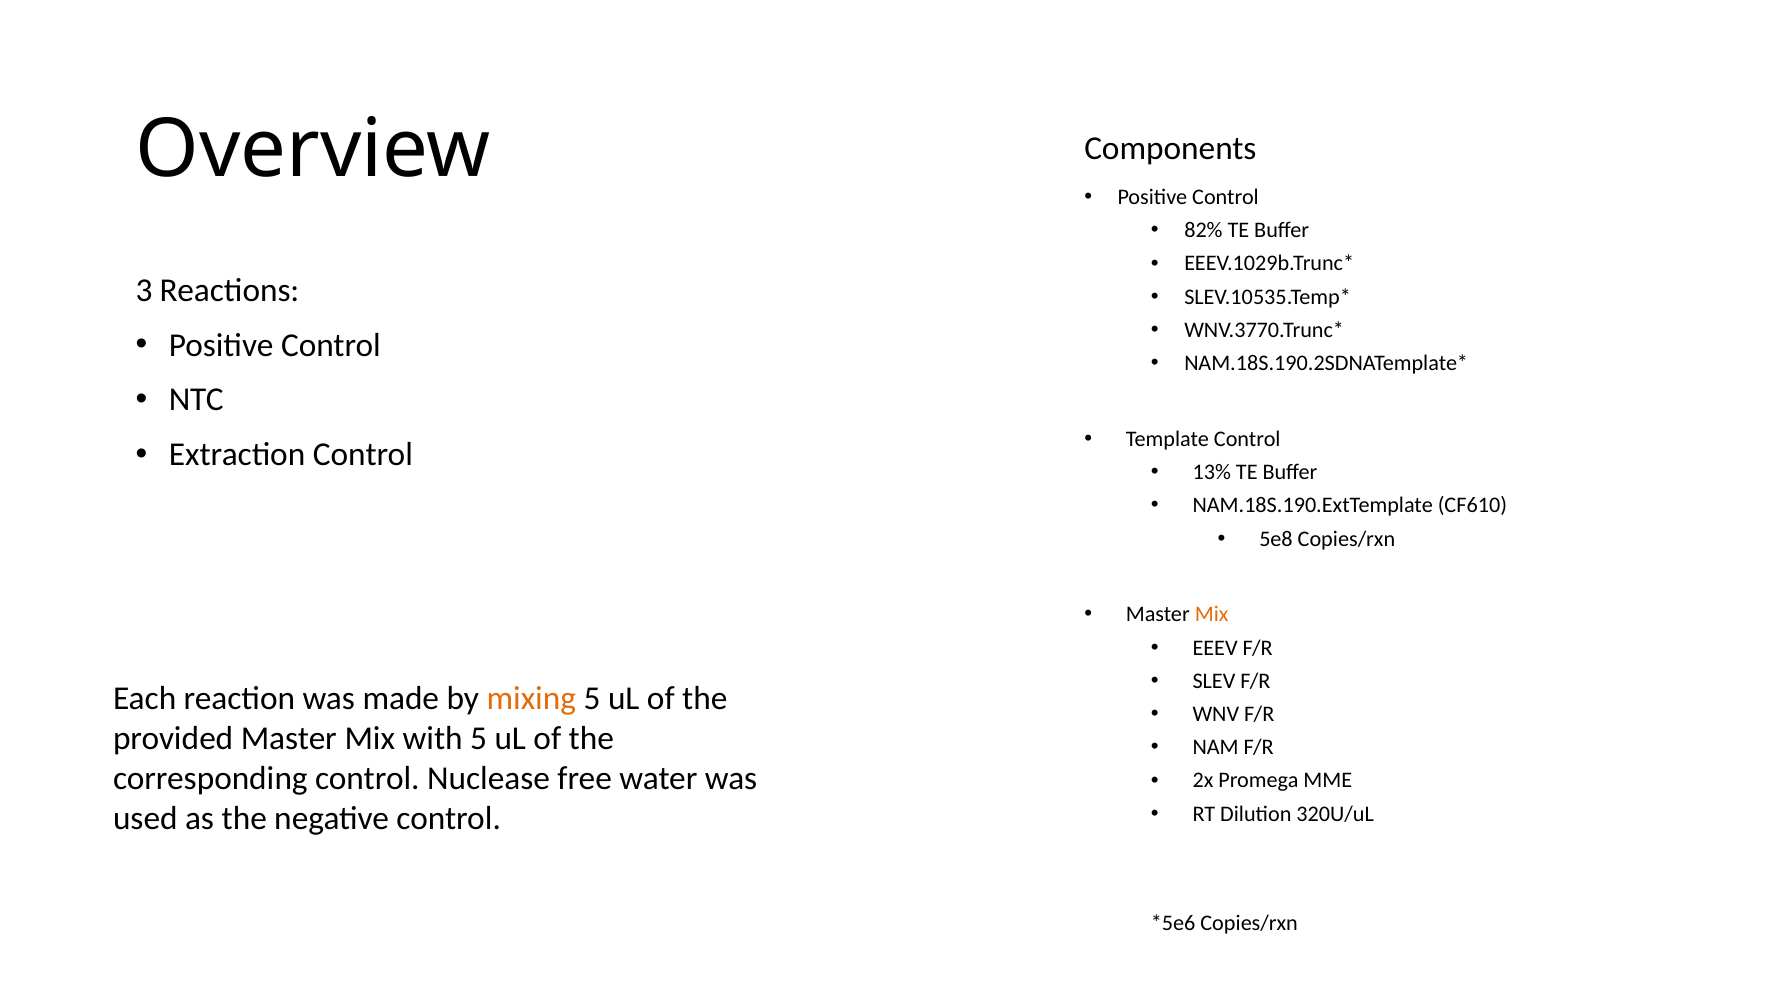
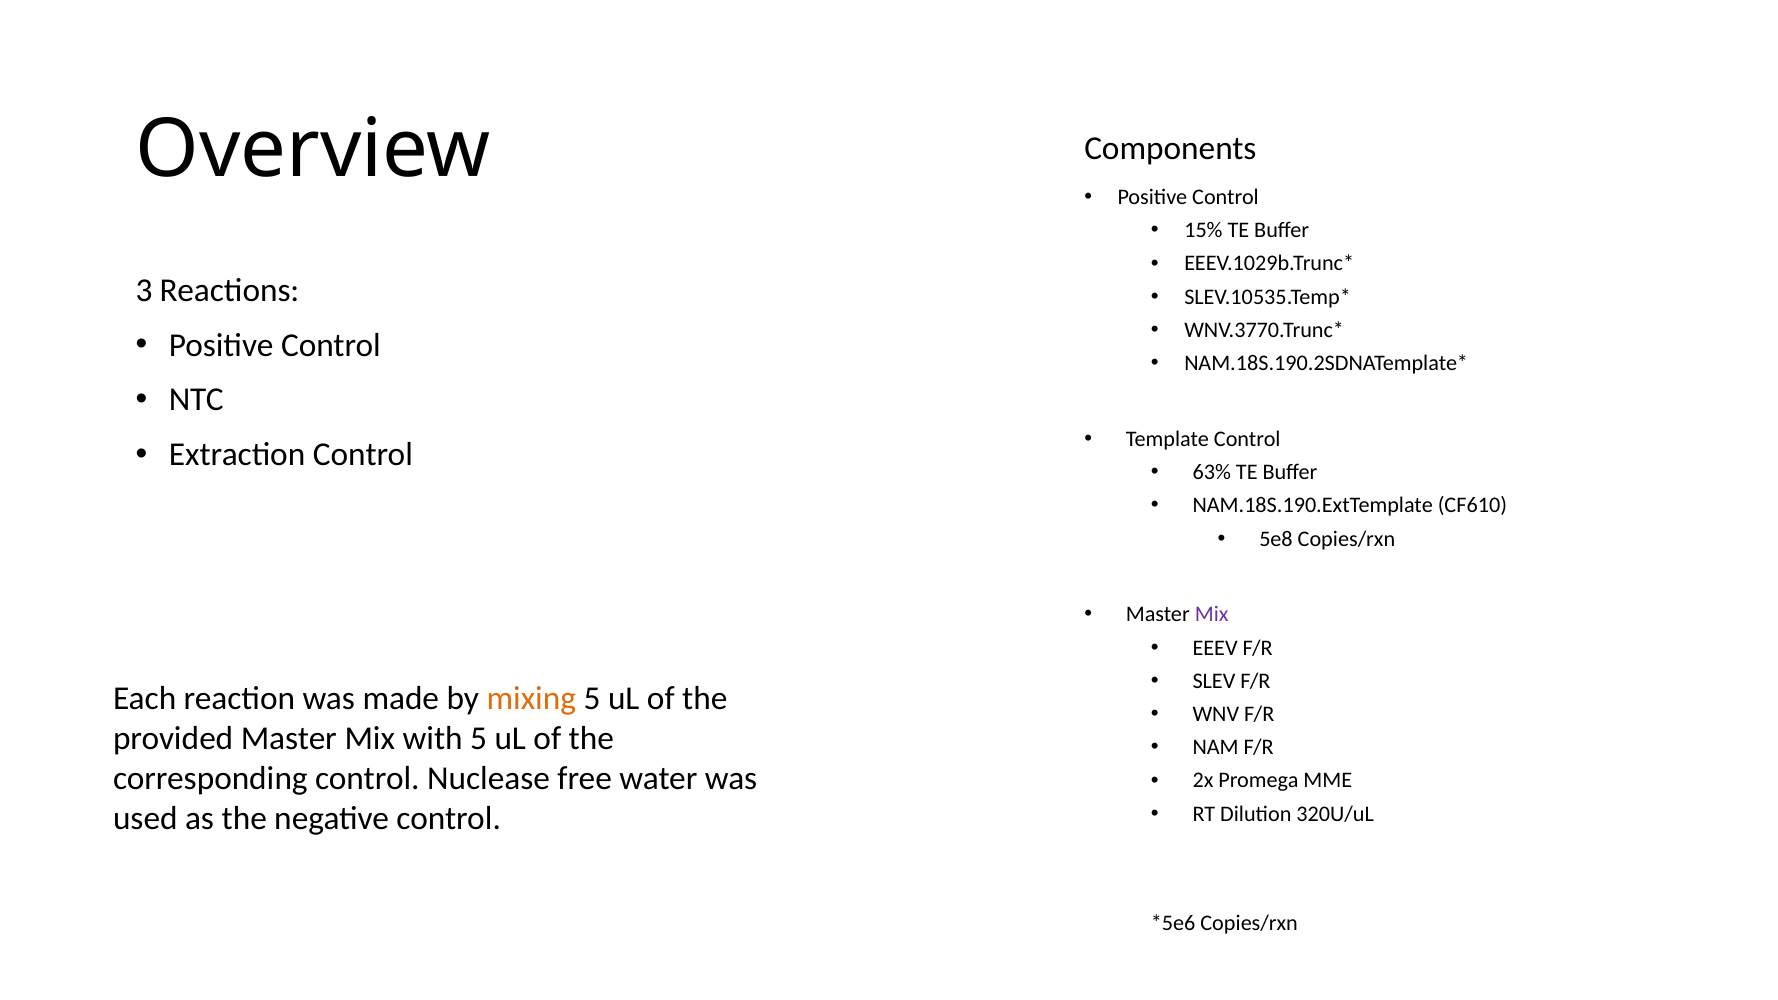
82%: 82% -> 15%
13%: 13% -> 63%
Mix at (1212, 615) colour: orange -> purple
